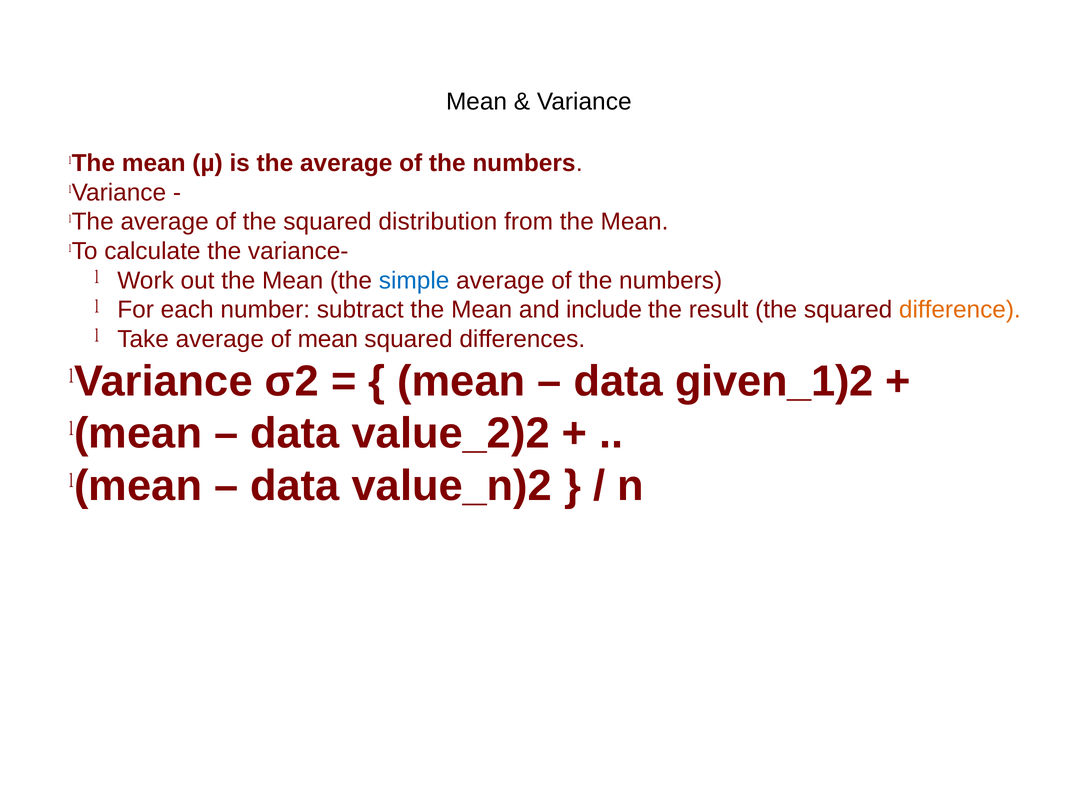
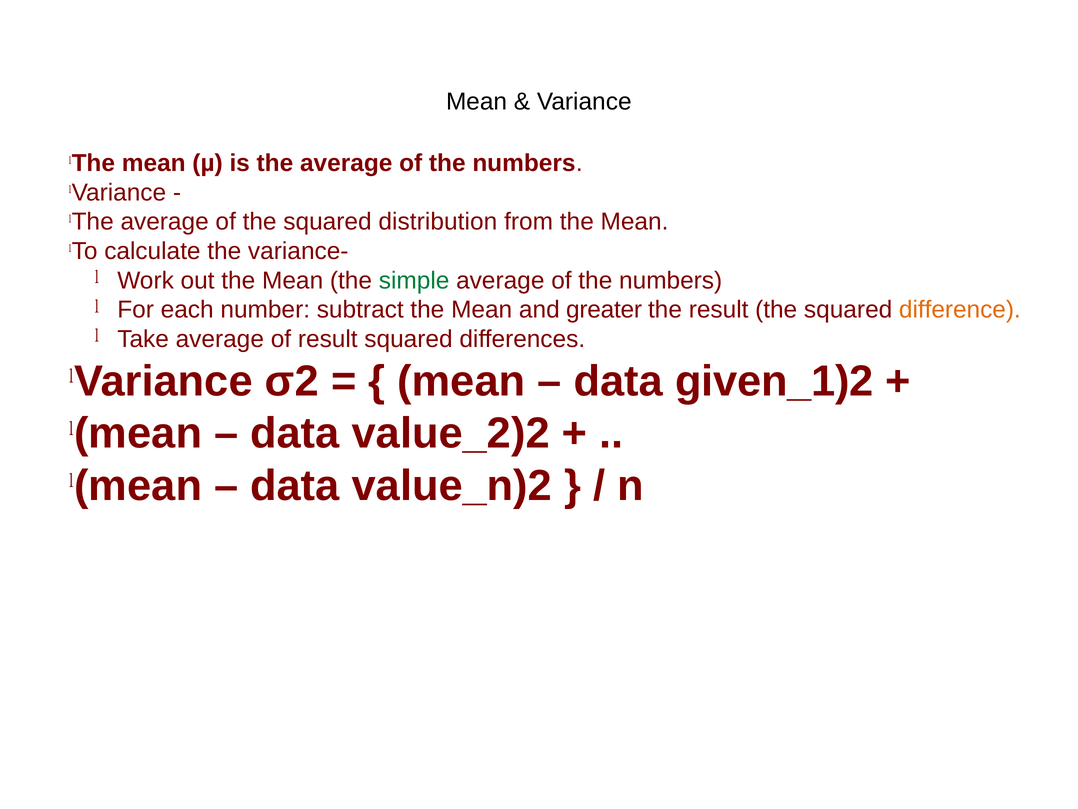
simple colour: blue -> green
include: include -> greater
of mean: mean -> result
